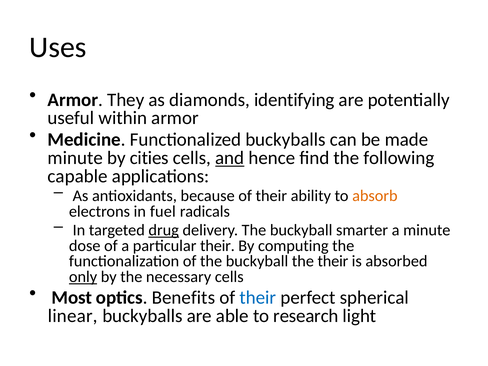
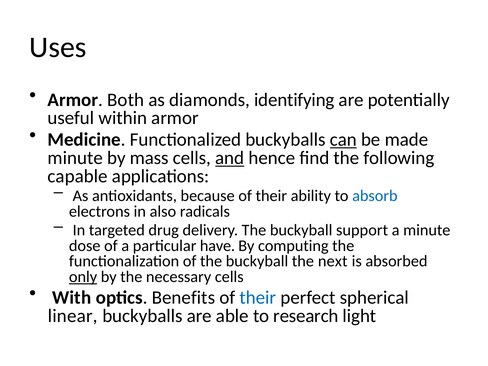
They: They -> Both
can underline: none -> present
cities: cities -> mass
absorb colour: orange -> blue
fuel: fuel -> also
drug underline: present -> none
smarter: smarter -> support
particular their: their -> have
the their: their -> next
Most: Most -> With
